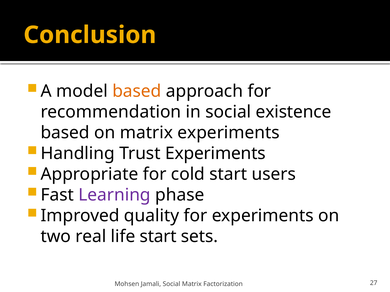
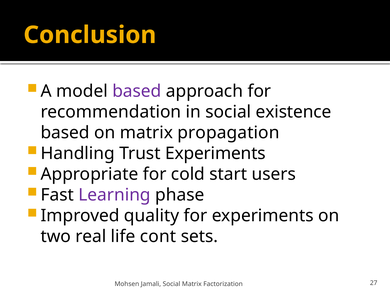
based at (137, 91) colour: orange -> purple
matrix experiments: experiments -> propagation
life start: start -> cont
